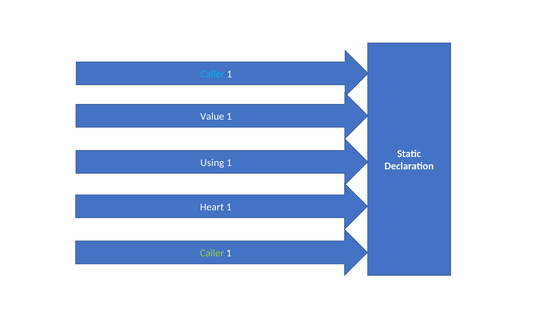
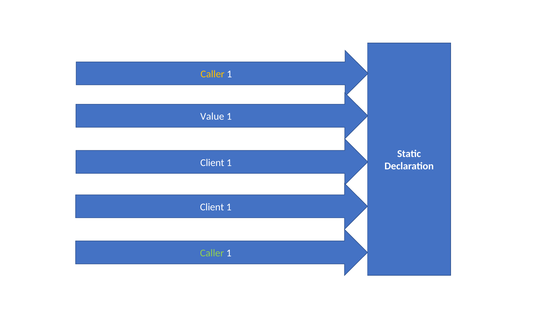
Caller at (213, 74) colour: light blue -> yellow
Using at (212, 163): Using -> Client
Heart at (212, 207): Heart -> Client
